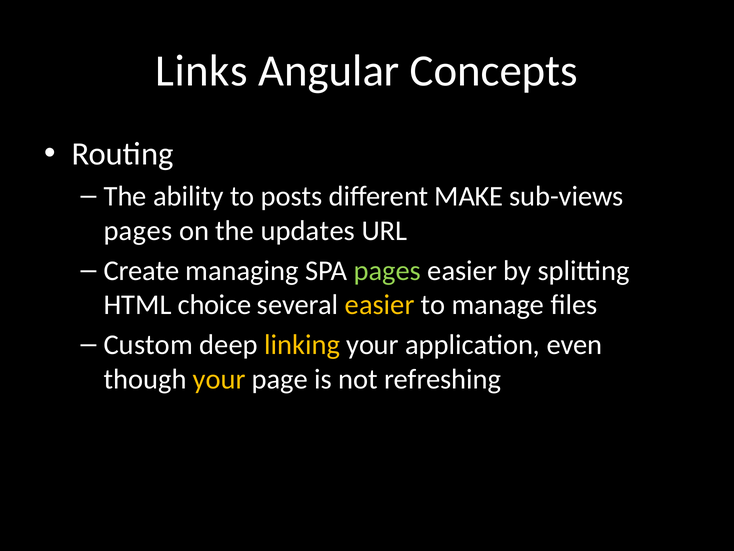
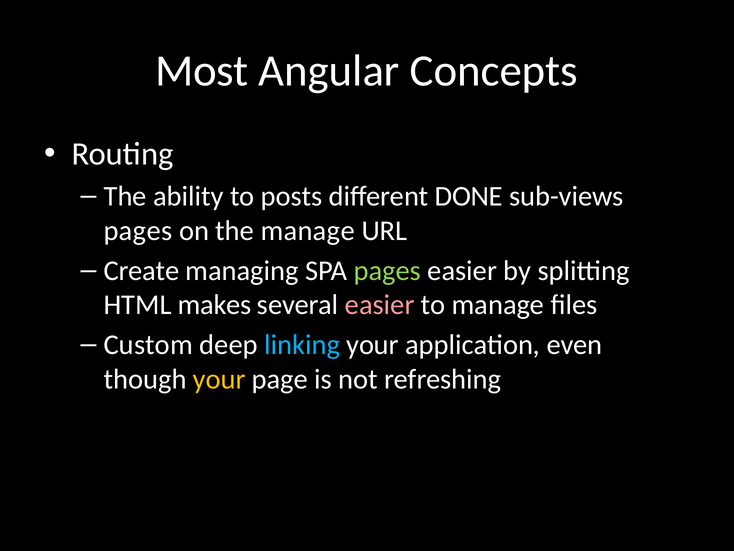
Links: Links -> Most
MAKE: MAKE -> DONE
the updates: updates -> manage
choice: choice -> makes
easier at (380, 305) colour: yellow -> pink
linking colour: yellow -> light blue
